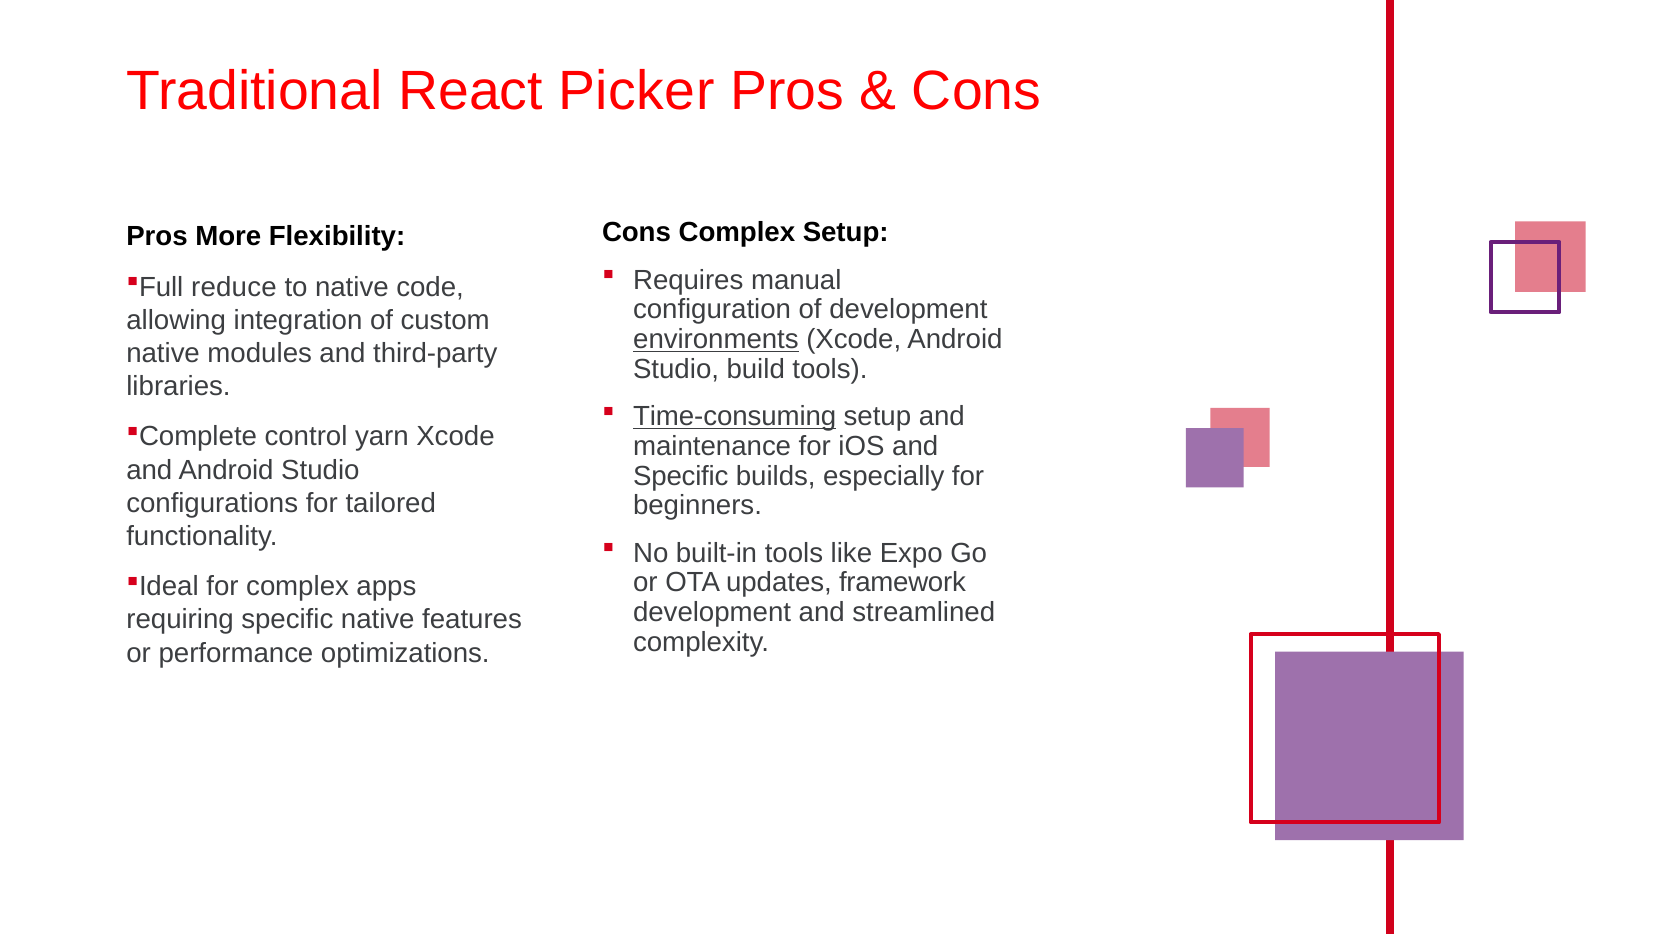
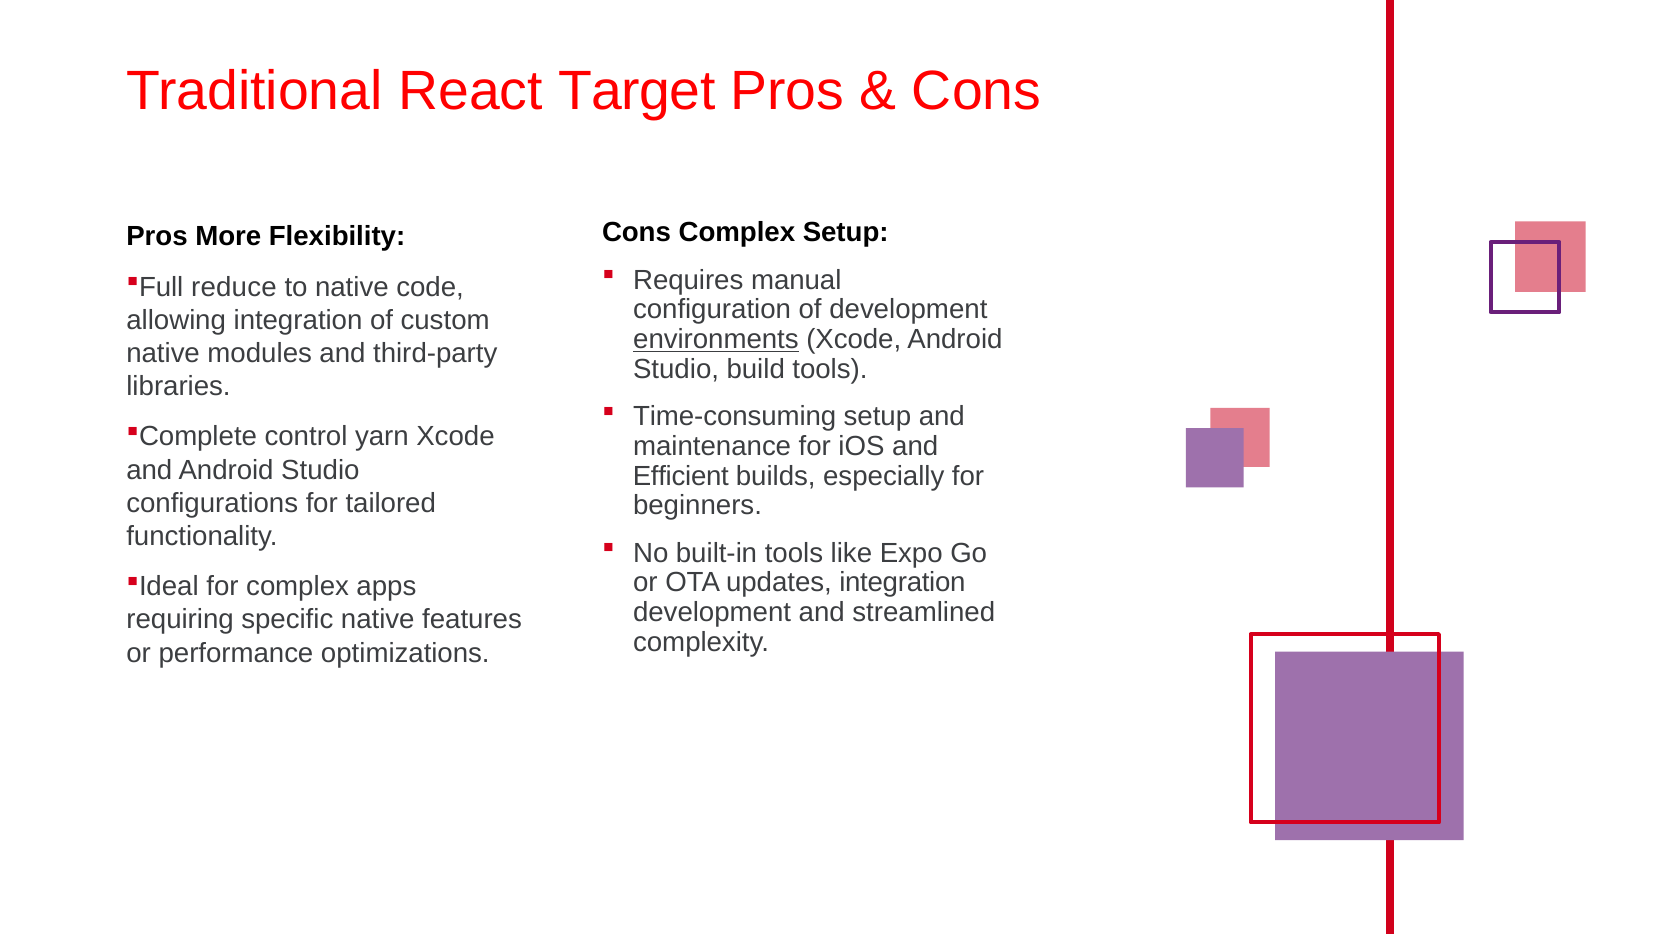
Picker: Picker -> Target
Time-consuming underline: present -> none
Specific at (681, 476): Specific -> Efficient
updates framework: framework -> integration
